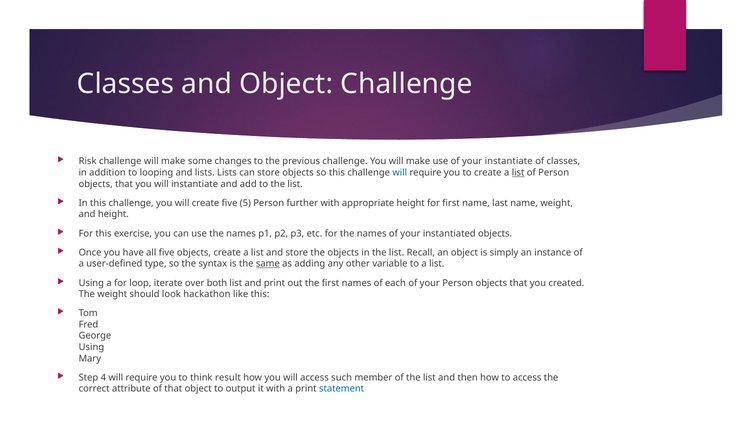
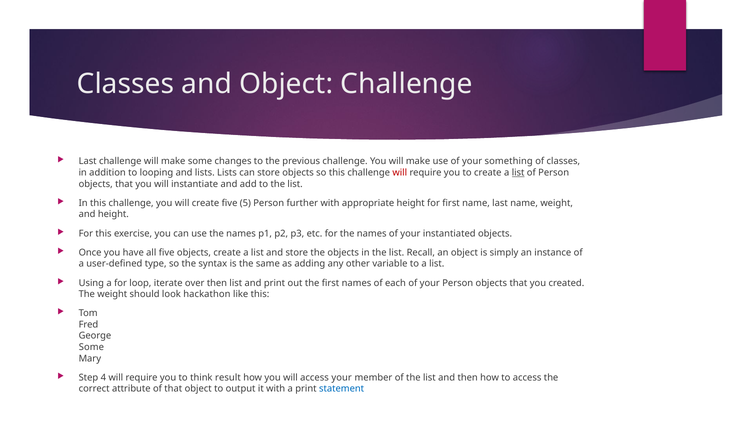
Risk at (88, 161): Risk -> Last
your instantiate: instantiate -> something
will at (400, 173) colour: blue -> red
same underline: present -> none
over both: both -> then
Using at (91, 347): Using -> Some
access such: such -> your
